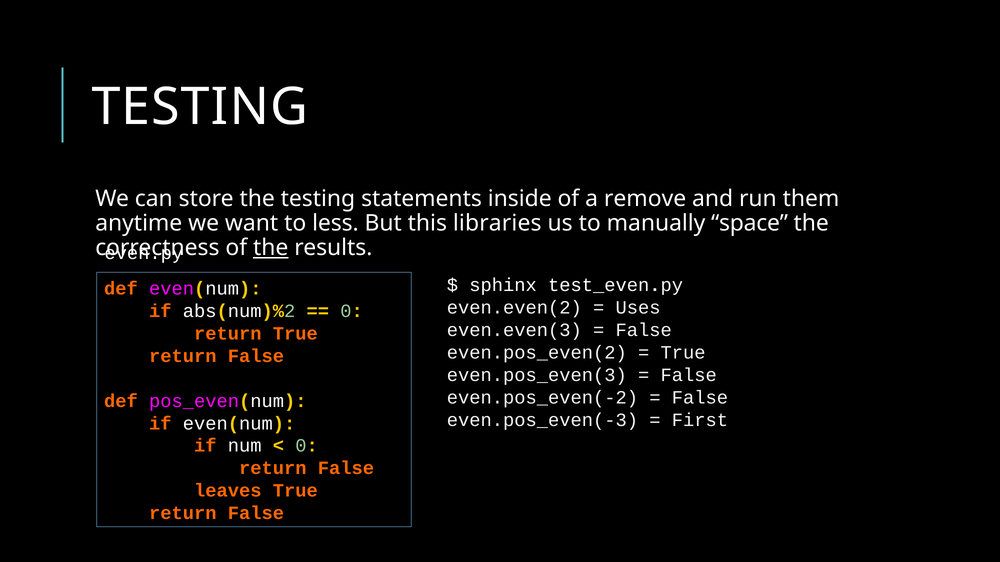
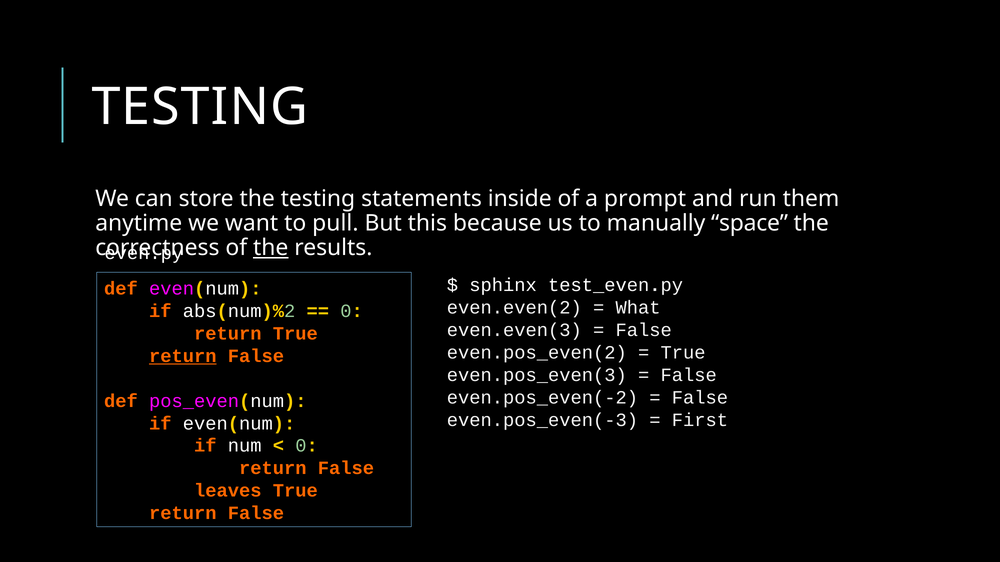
remove: remove -> prompt
less: less -> pull
libraries: libraries -> because
Uses: Uses -> What
return at (183, 356) underline: none -> present
